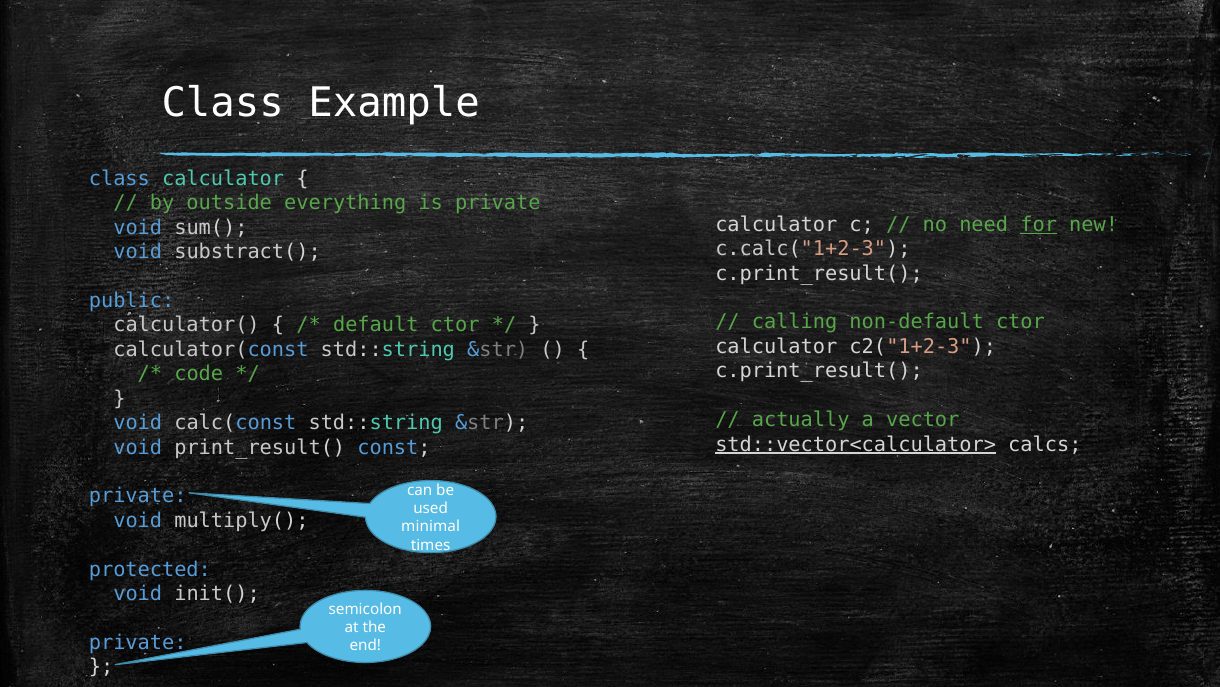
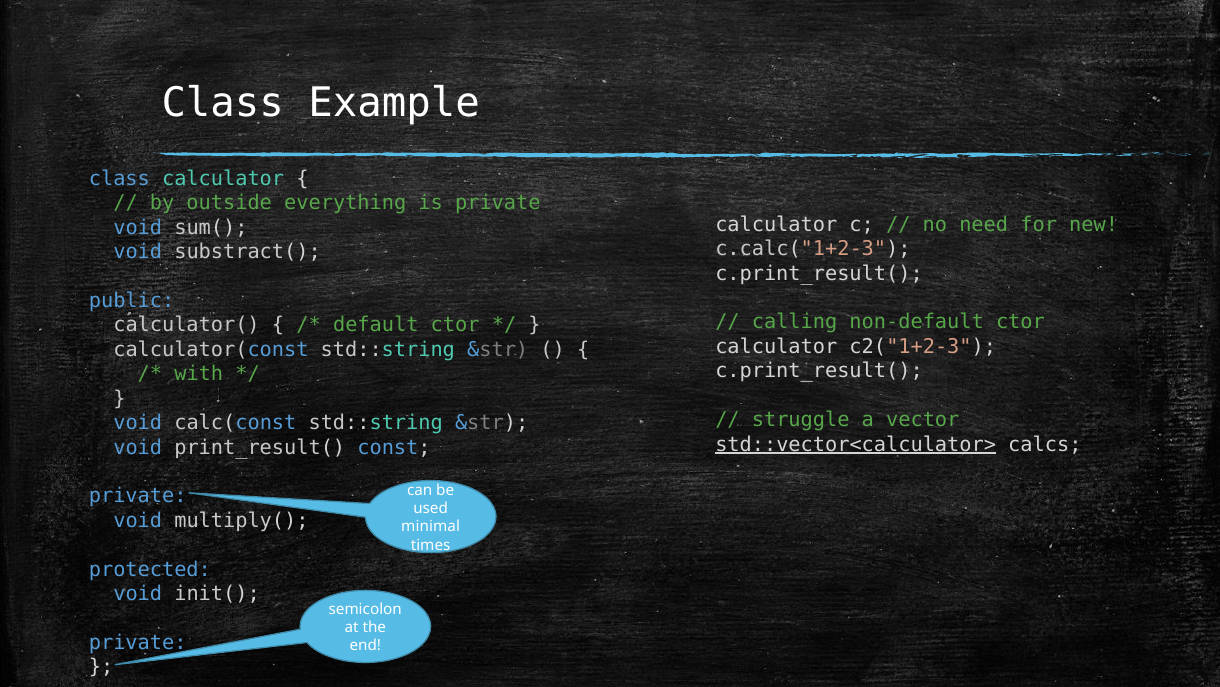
for underline: present -> none
code: code -> with
actually: actually -> struggle
